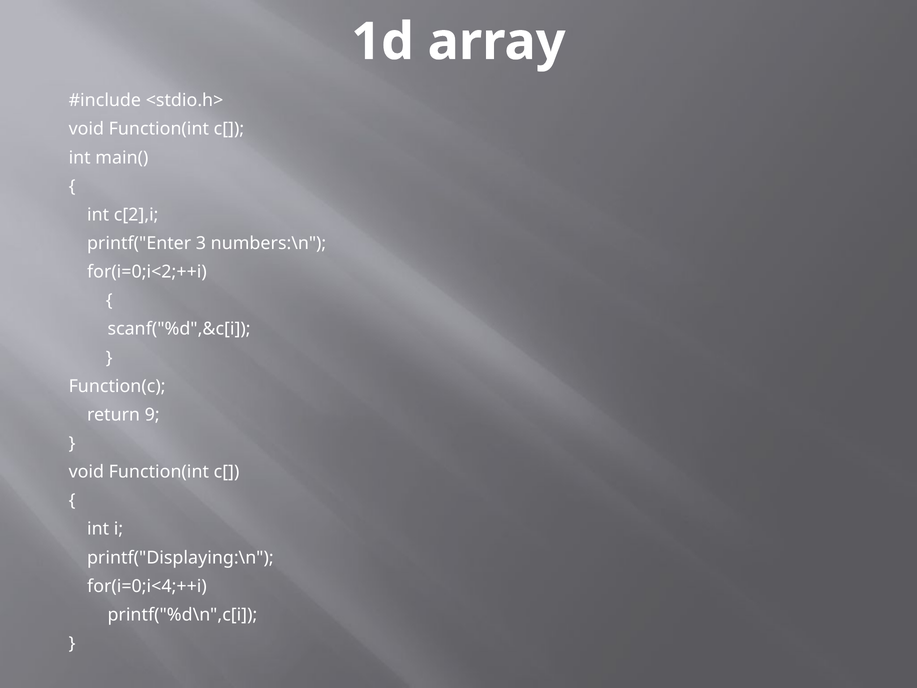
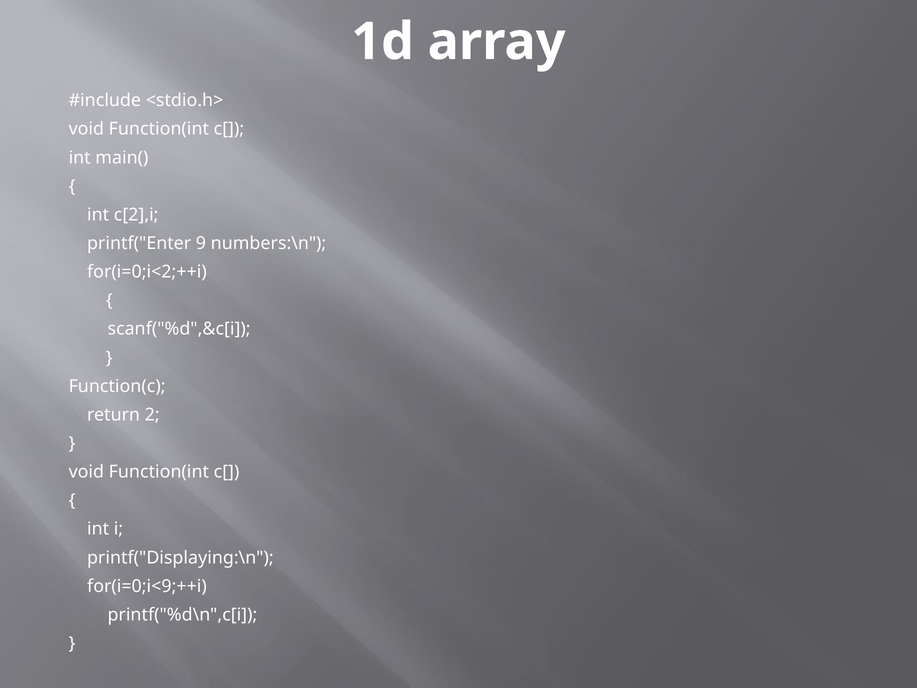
3: 3 -> 9
9: 9 -> 2
for(i=0;i<4;++i: for(i=0;i<4;++i -> for(i=0;i<9;++i
